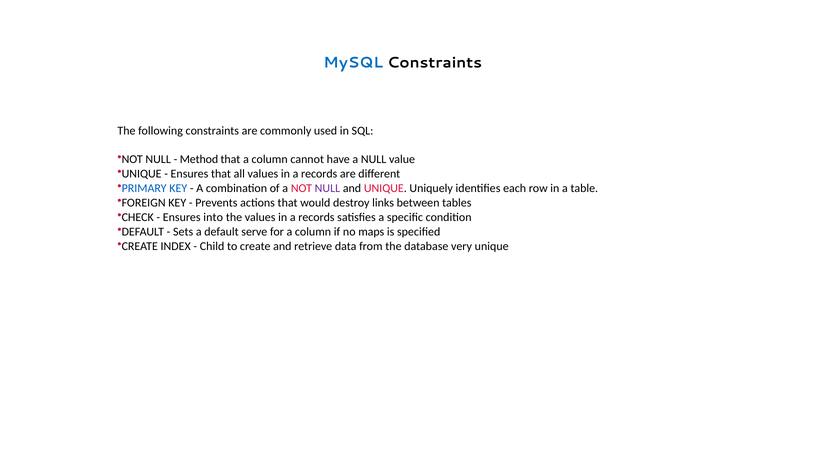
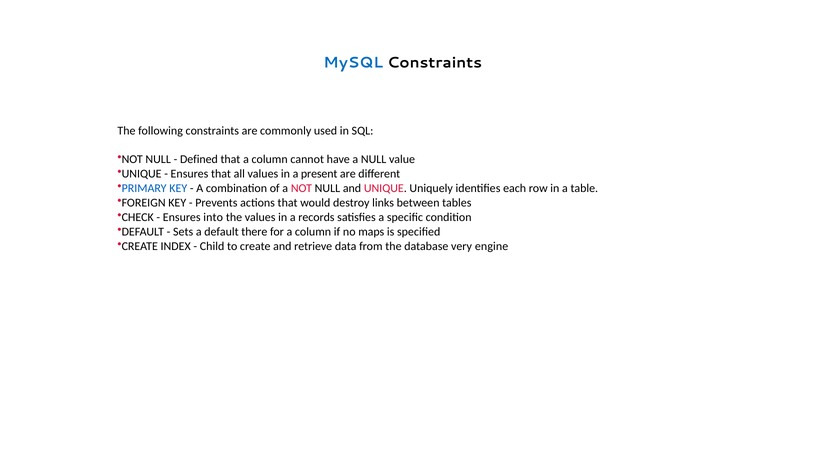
Method: Method -> Defined
records at (319, 174): records -> present
NULL at (327, 189) colour: purple -> black
serve: serve -> there
very unique: unique -> engine
